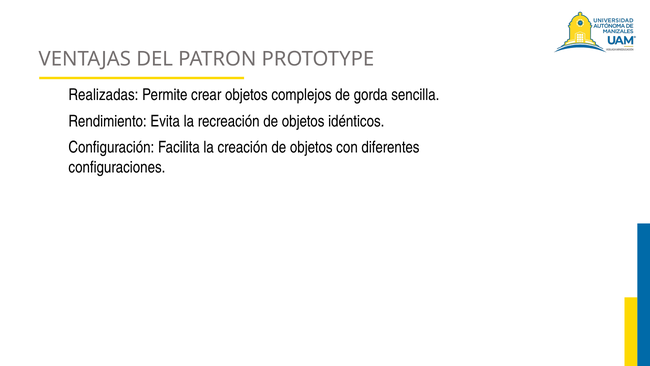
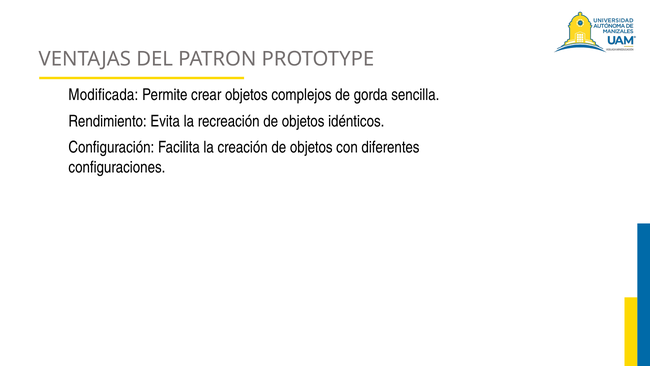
Realizadas: Realizadas -> Modificada
